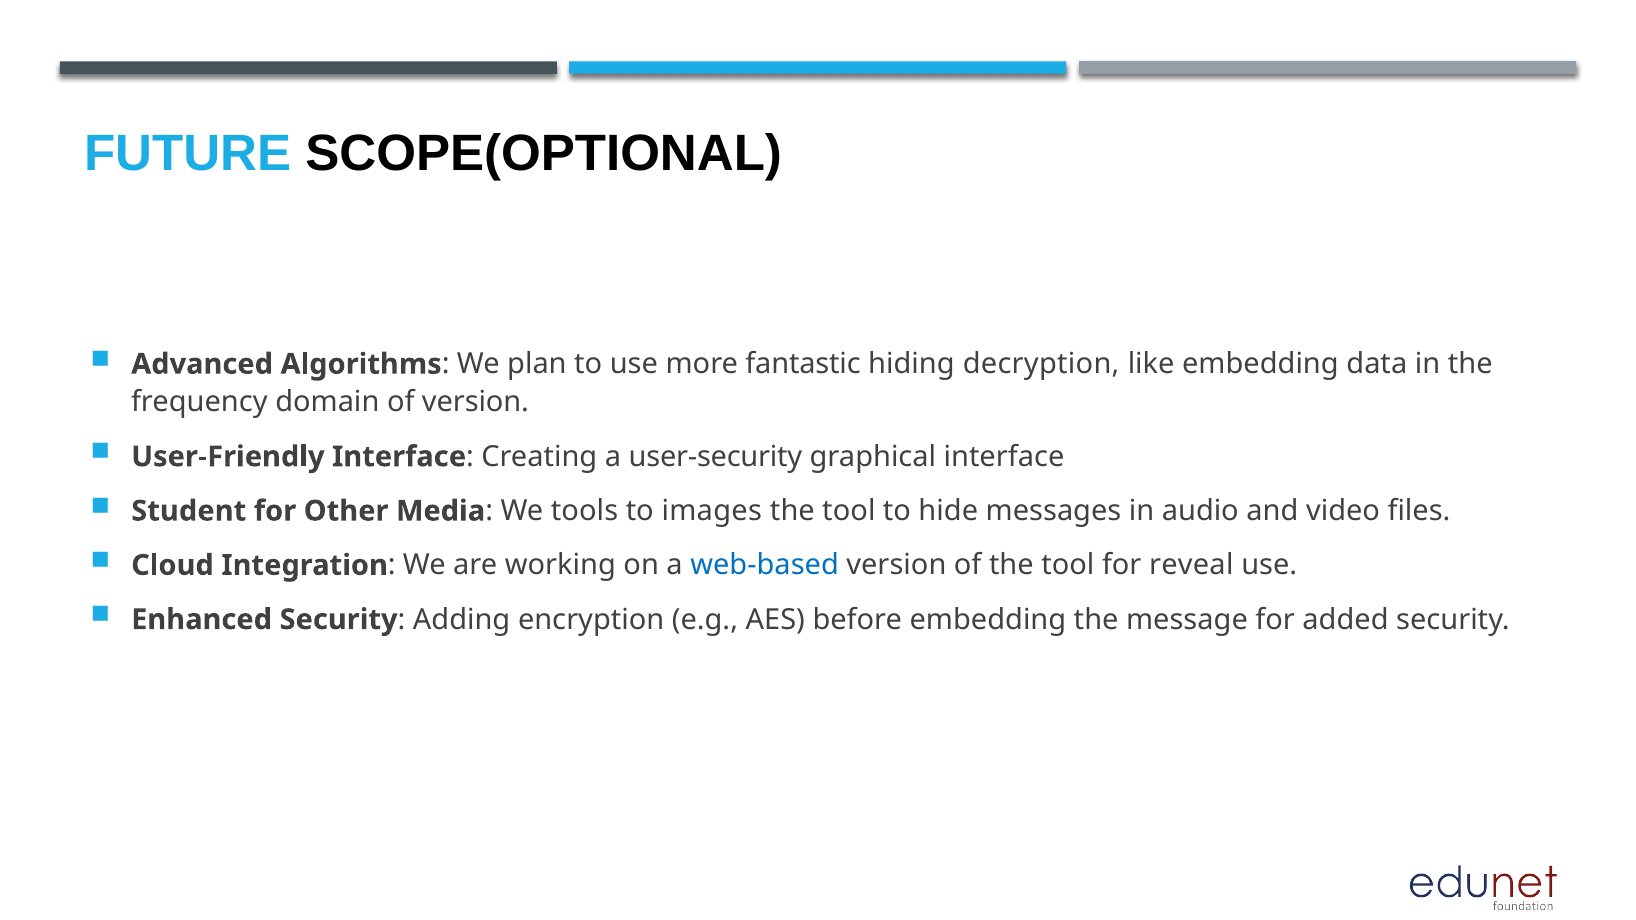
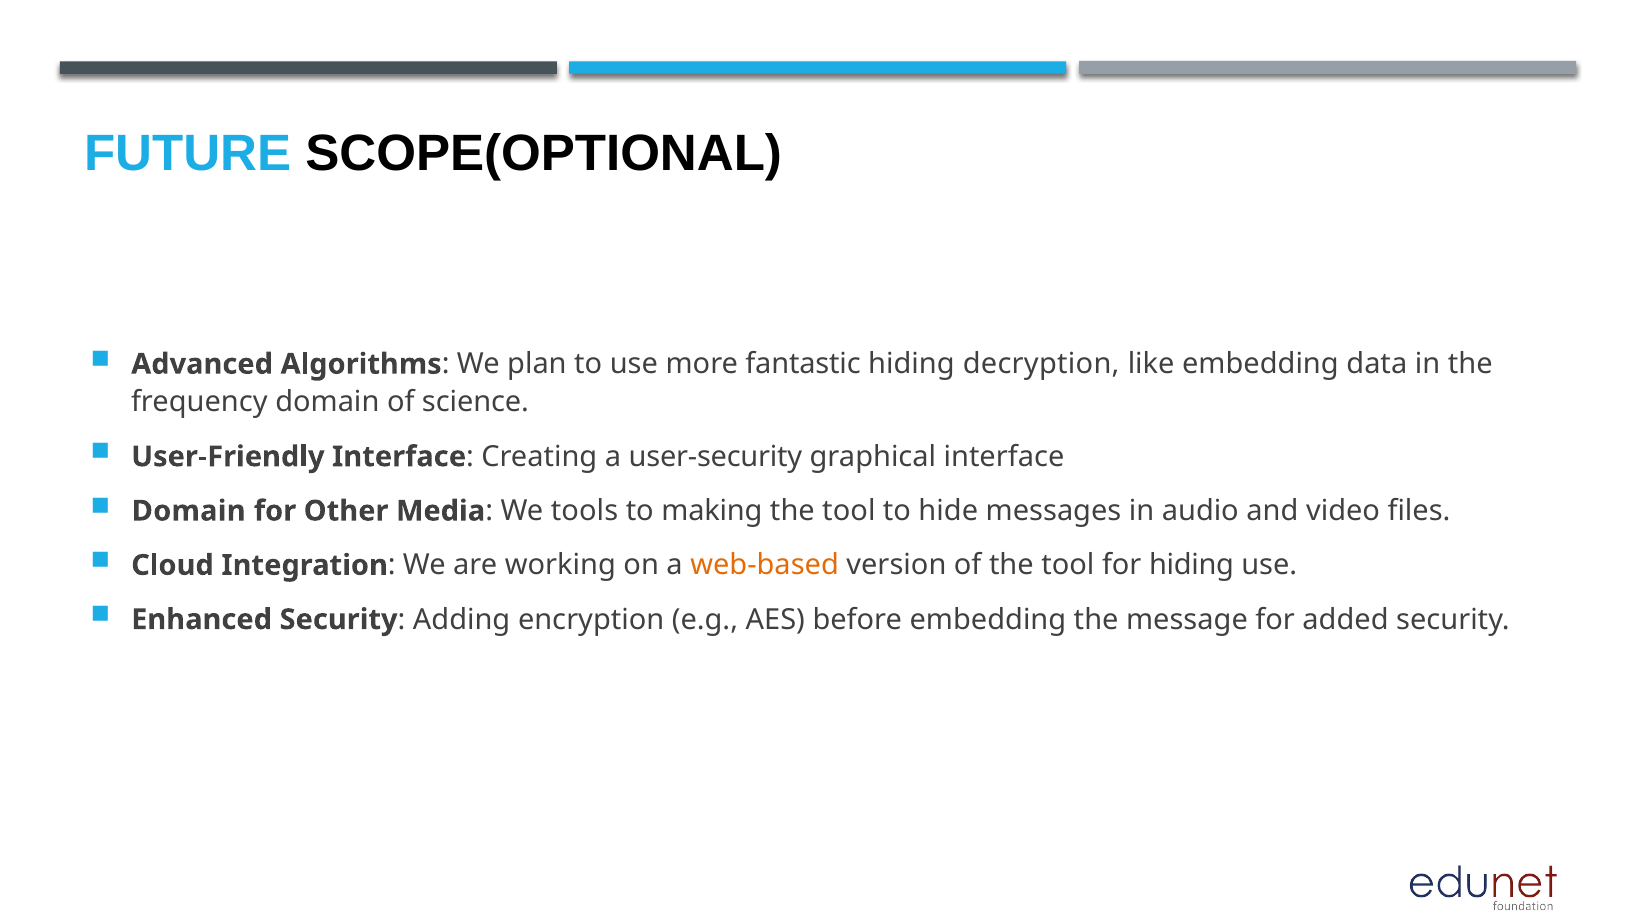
of version: version -> science
Student at (189, 511): Student -> Domain
images: images -> making
web-based colour: blue -> orange
for reveal: reveal -> hiding
